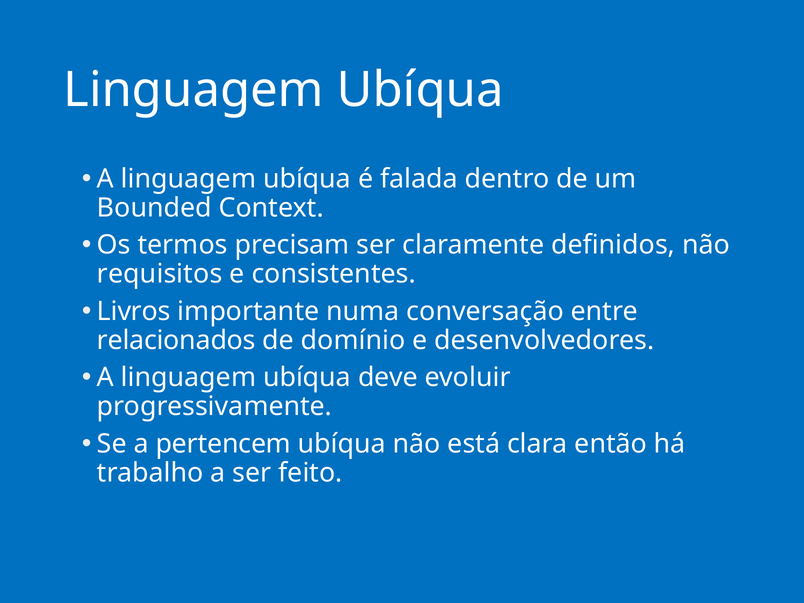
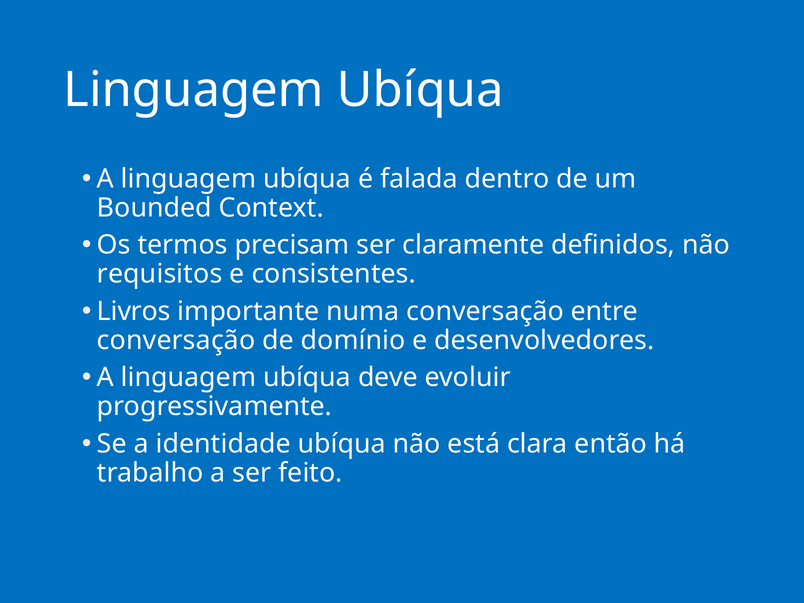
relacionados at (176, 340): relacionados -> conversação
pertencem: pertencem -> identidade
